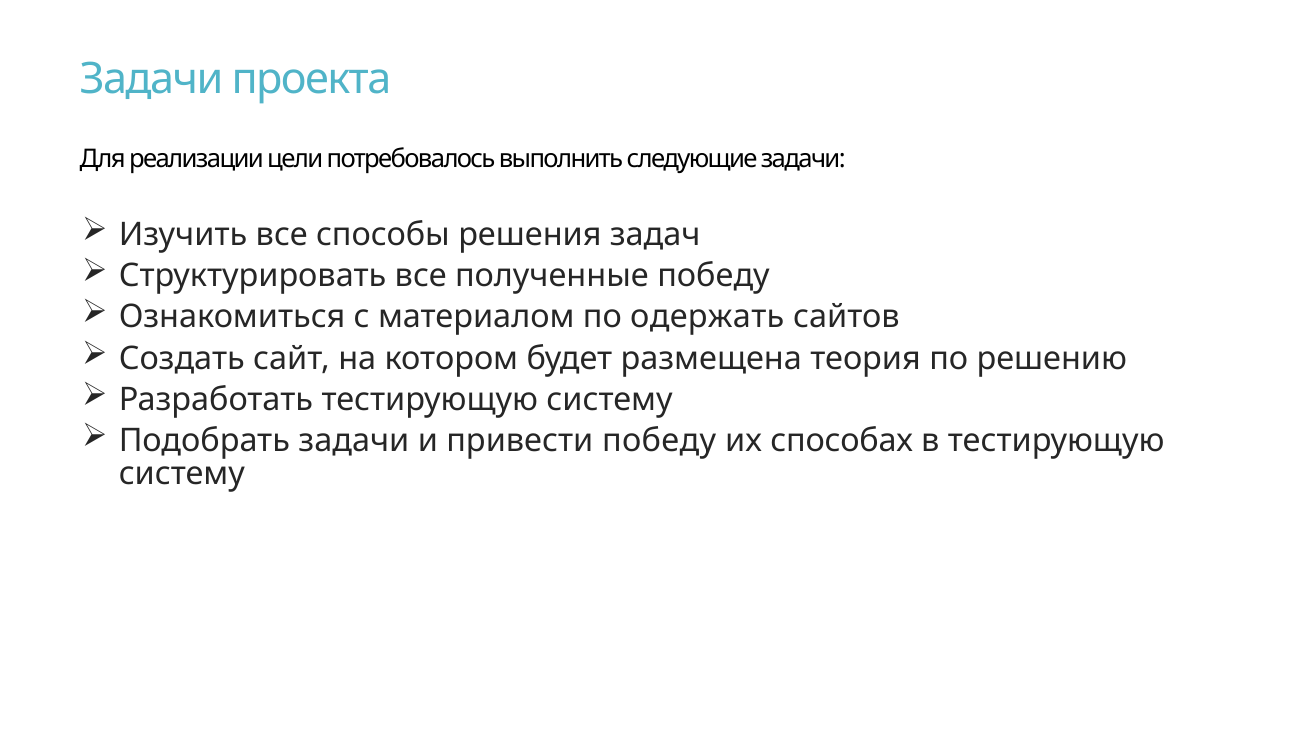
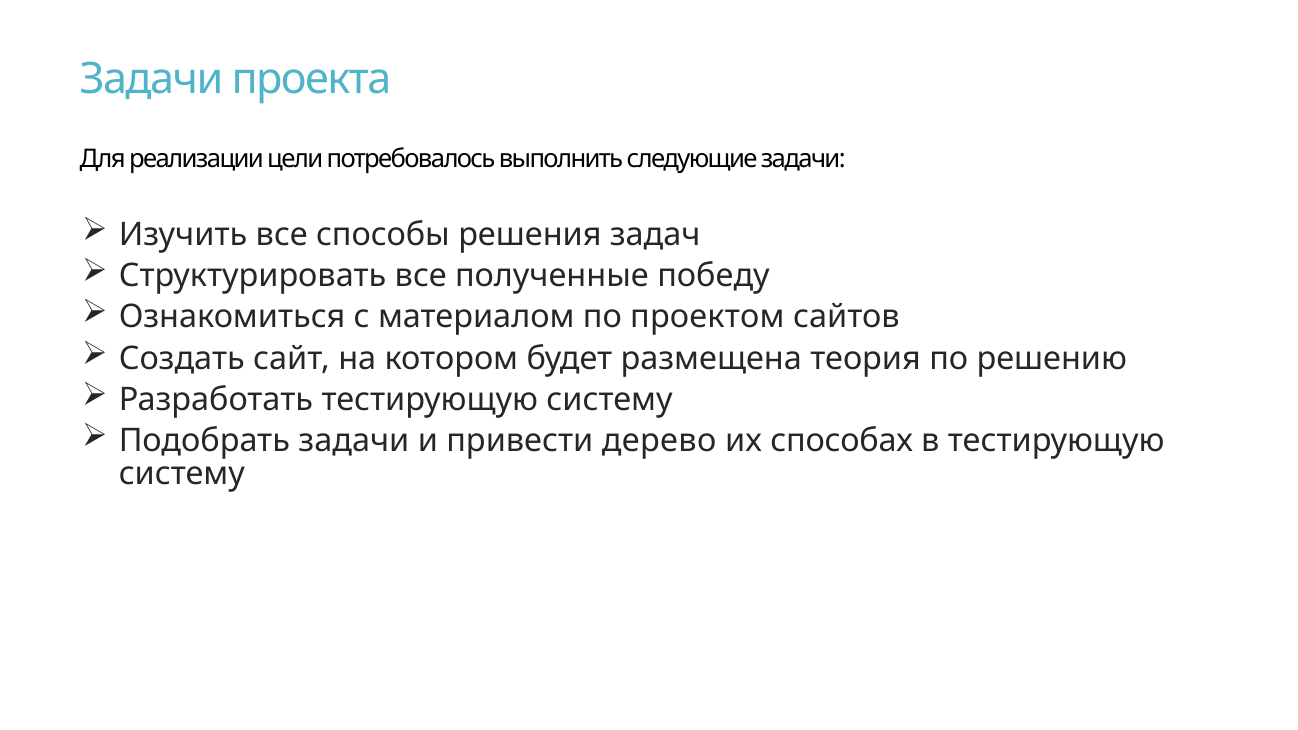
одержать: одержать -> проектом
привести победу: победу -> дерево
